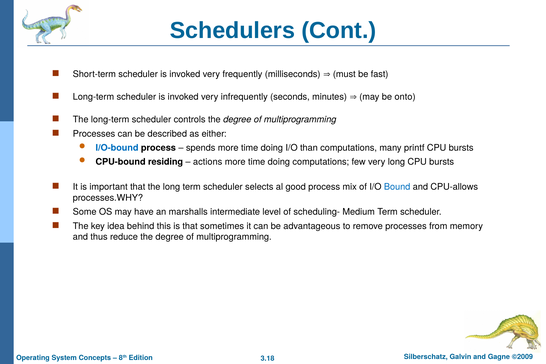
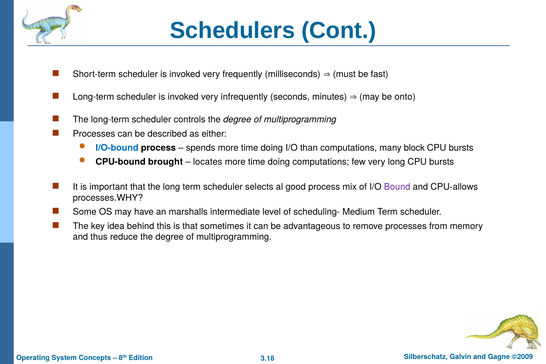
printf: printf -> block
residing: residing -> brought
actions: actions -> locates
Bound colour: blue -> purple
